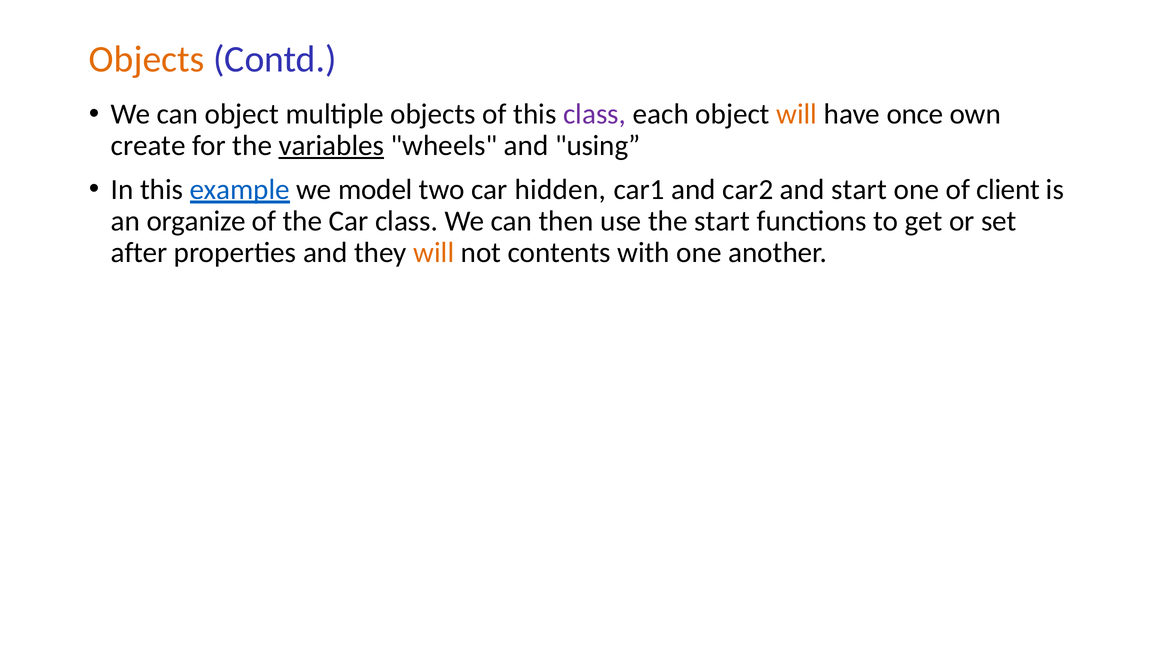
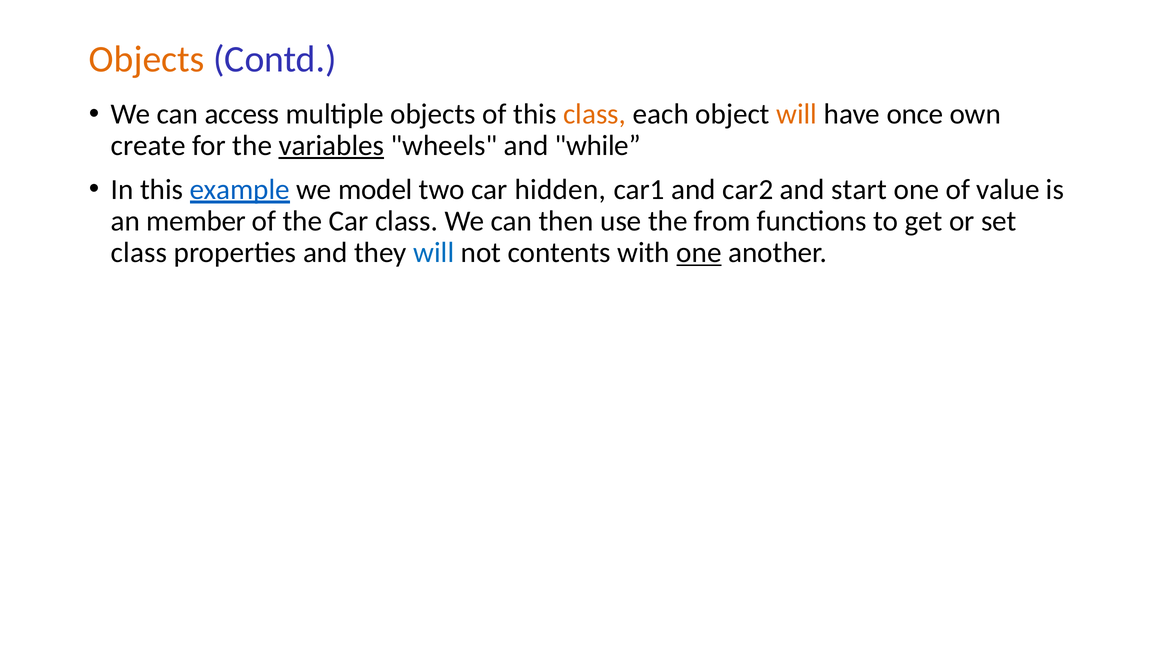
can object: object -> access
class at (595, 114) colour: purple -> orange
using: using -> while
client: client -> value
organize: organize -> member
the start: start -> from
after at (139, 253): after -> class
will at (434, 253) colour: orange -> blue
one at (699, 253) underline: none -> present
